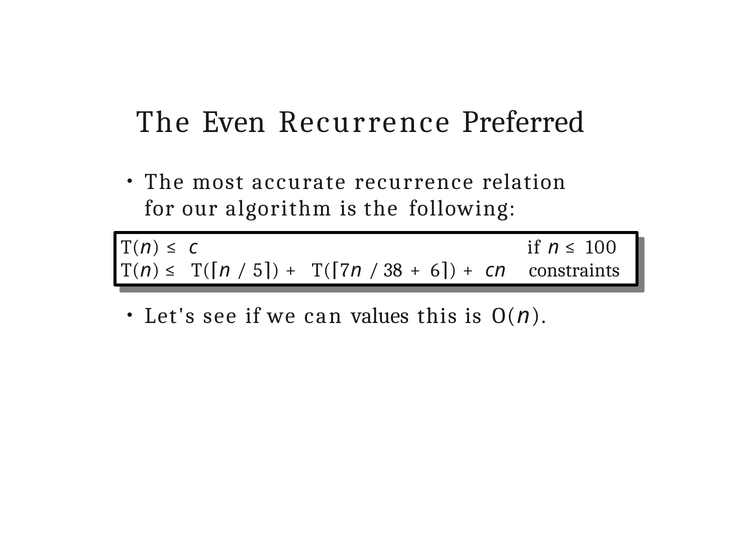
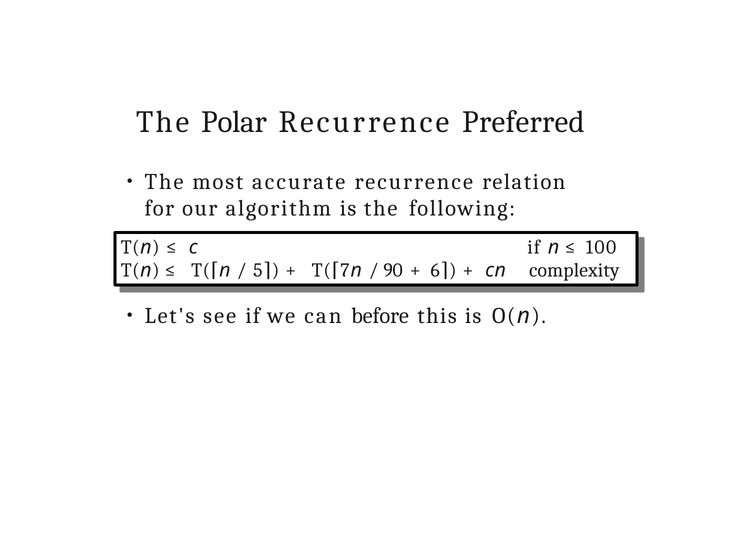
Even: Even -> Polar
38: 38 -> 90
constraints: constraints -> complexity
values: values -> before
